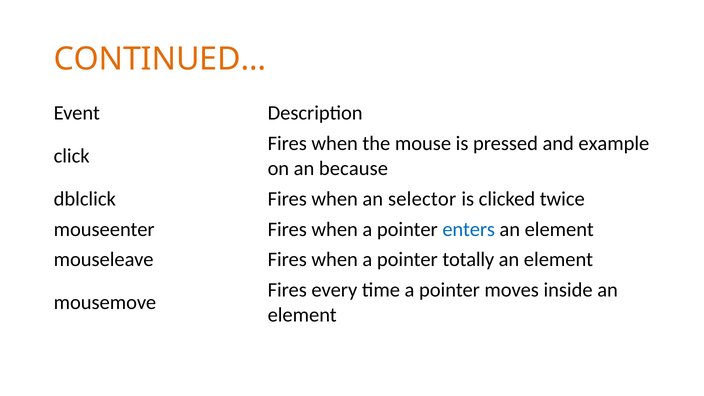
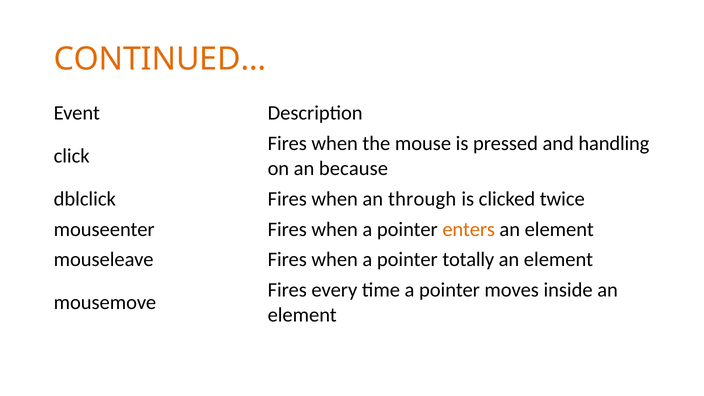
example: example -> handling
selector: selector -> through
enters colour: blue -> orange
